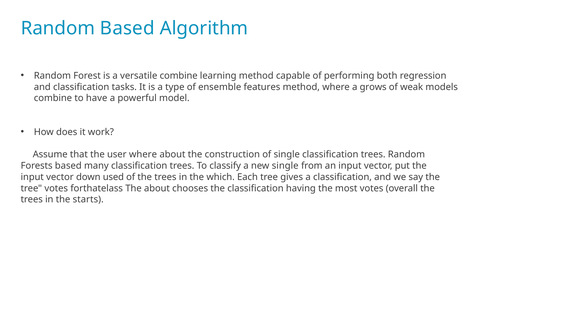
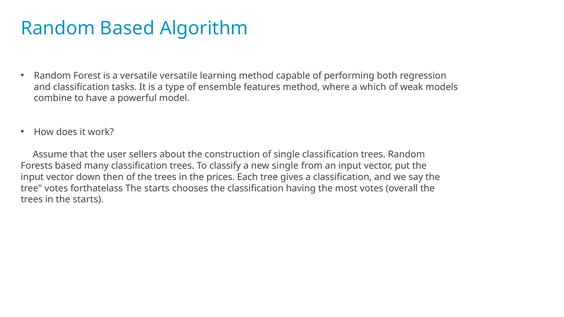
versatile combine: combine -> versatile
grows: grows -> which
user where: where -> sellers
used: used -> then
which: which -> prices
forthatelass The about: about -> starts
